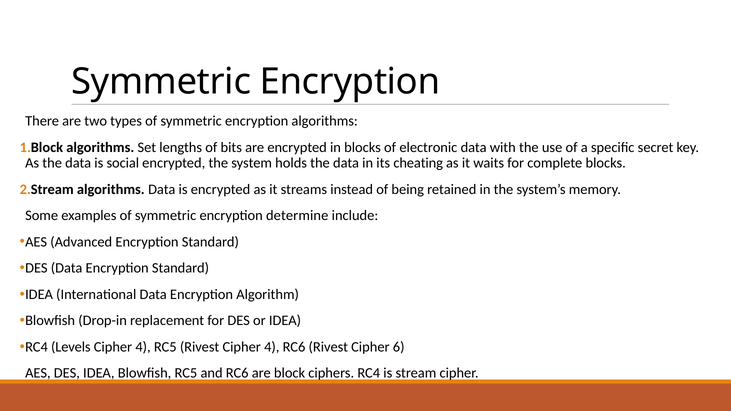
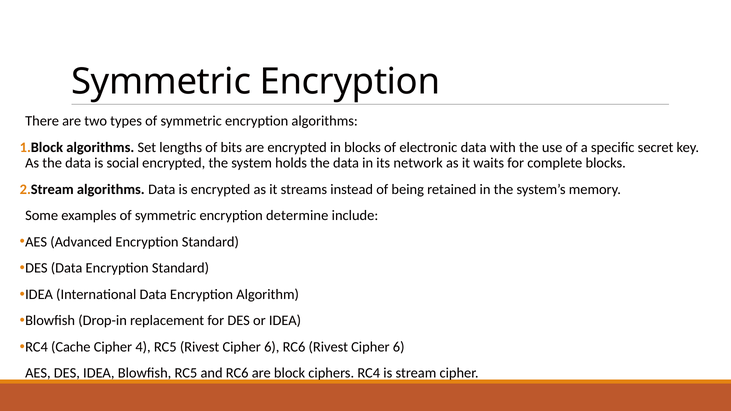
cheating: cheating -> network
Levels: Levels -> Cache
RC5 Rivest Cipher 4: 4 -> 6
